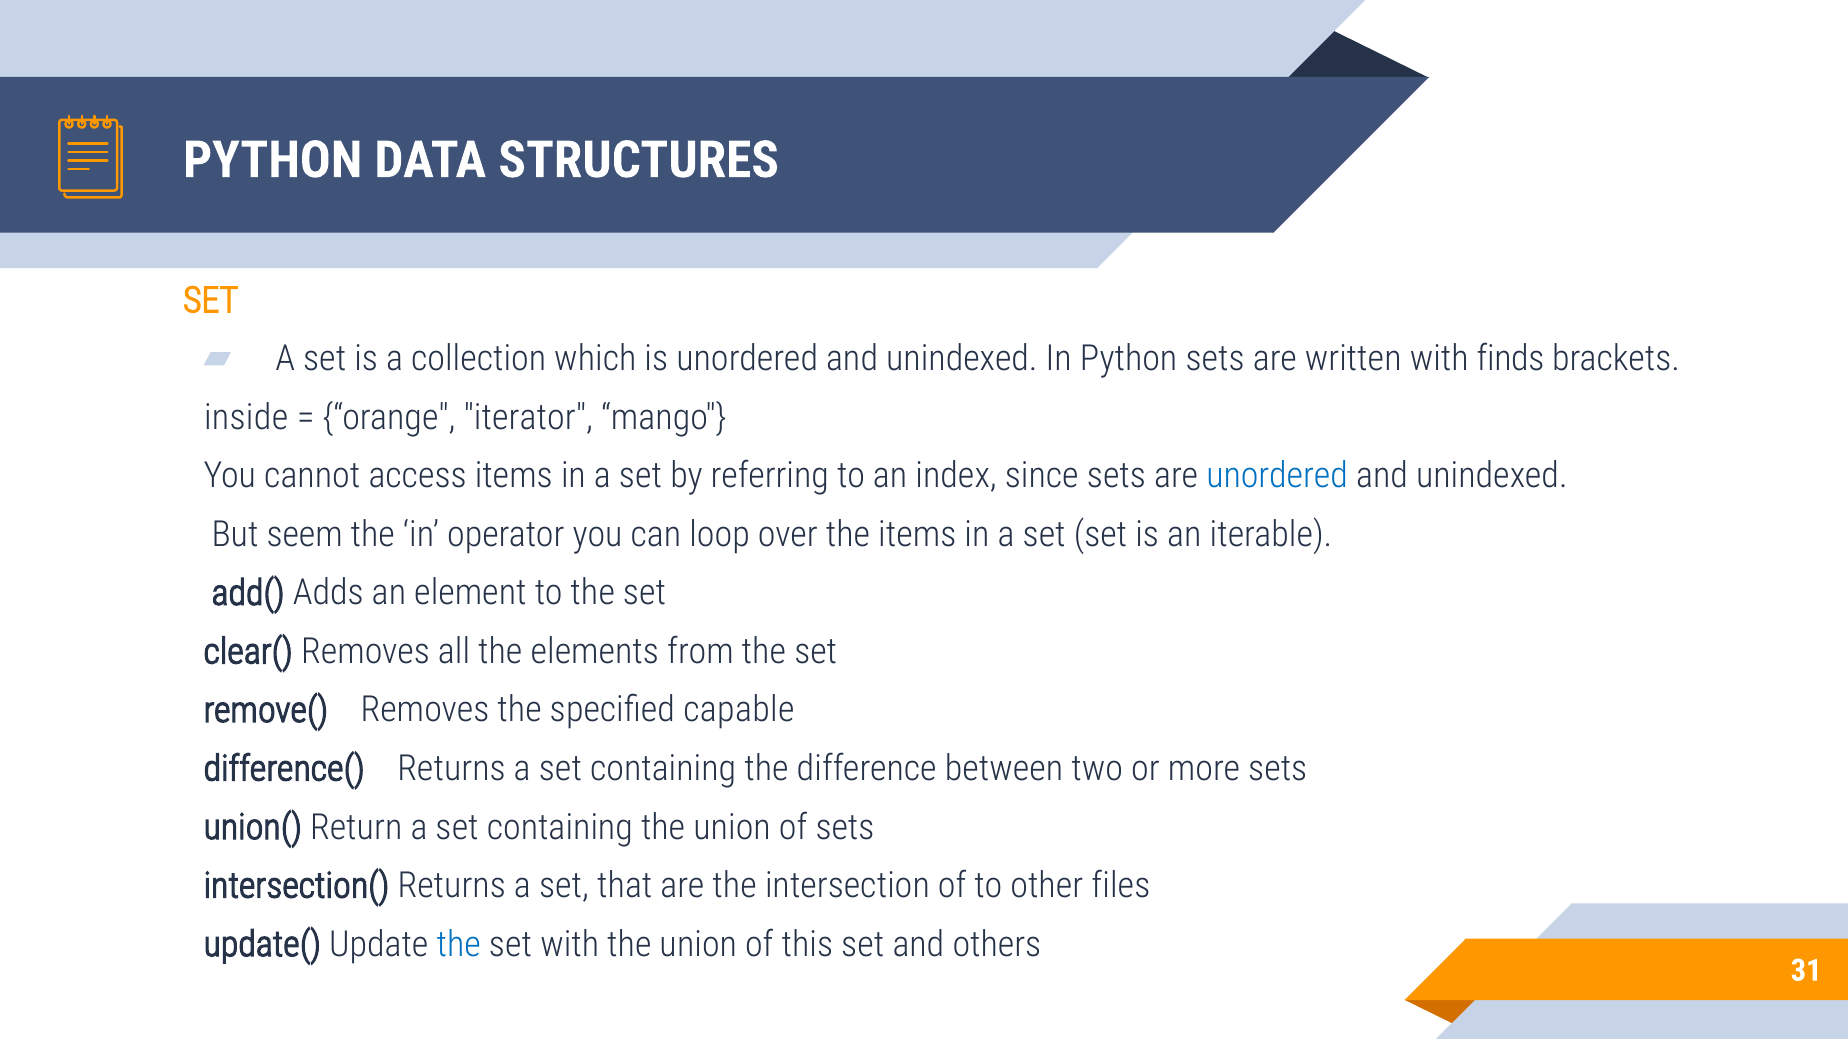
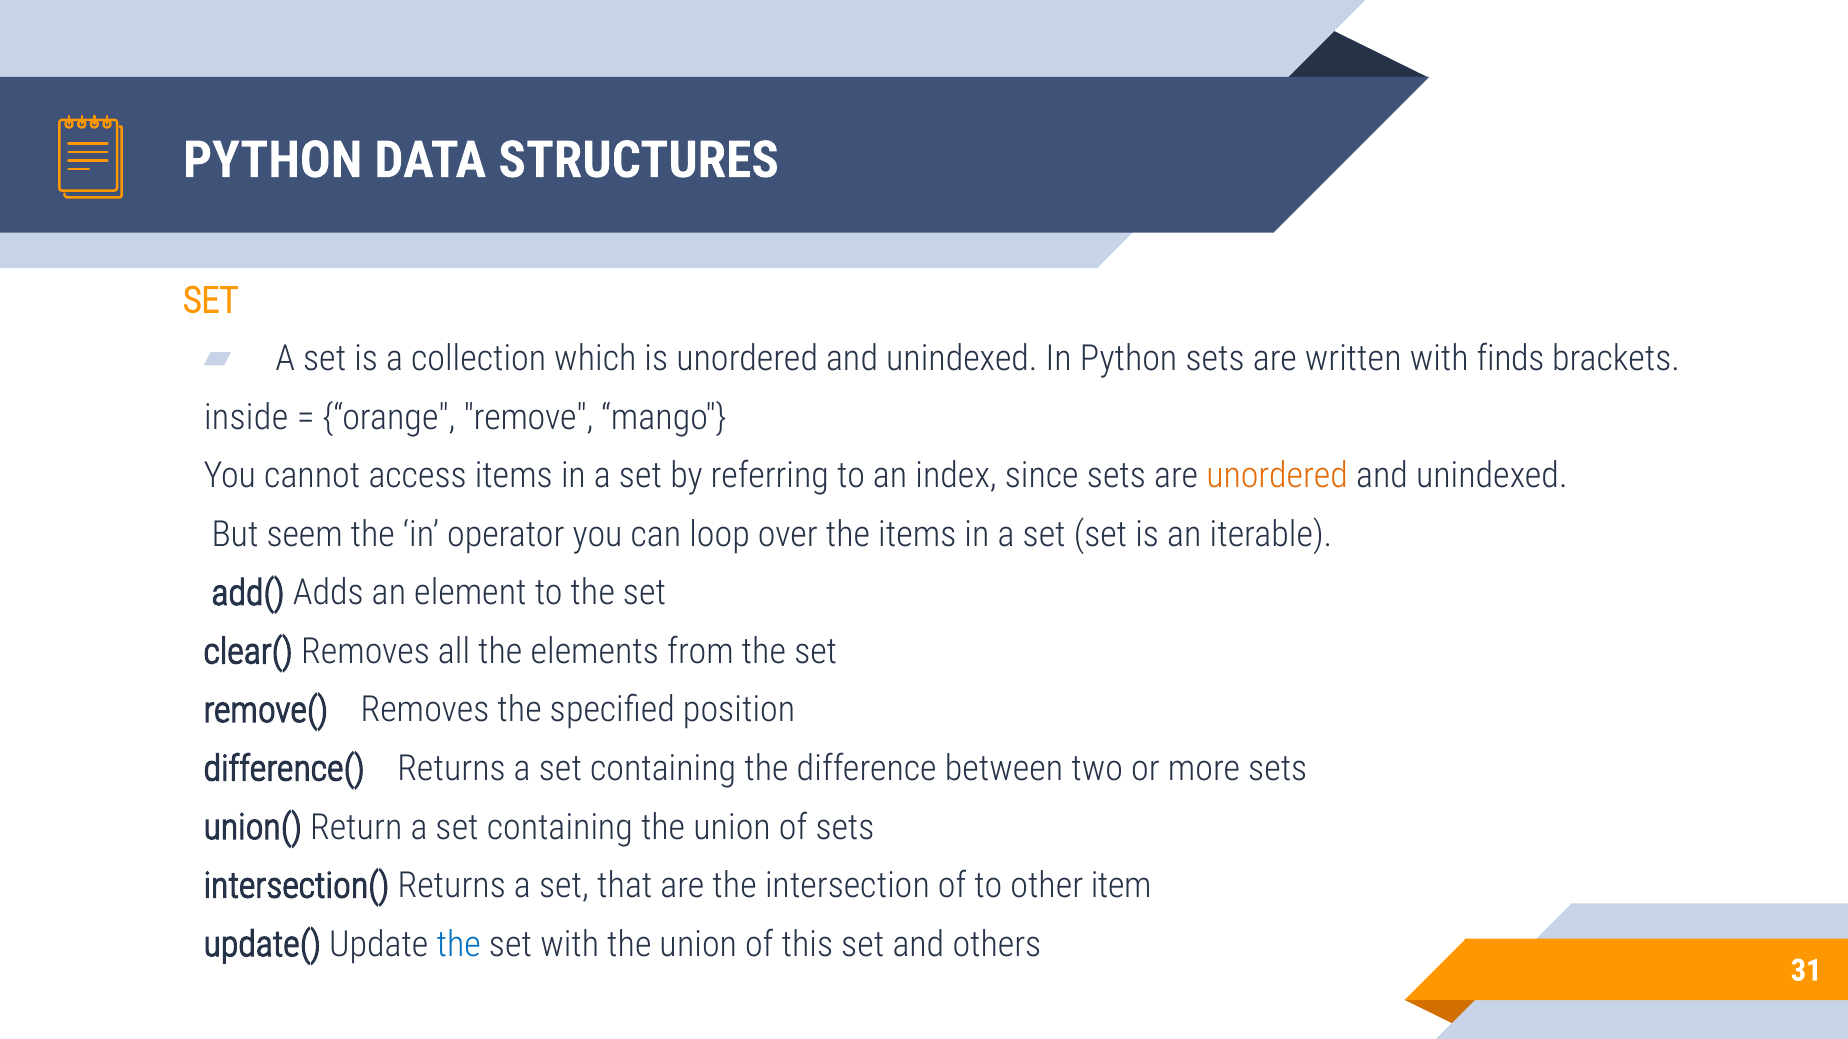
iterator: iterator -> remove
unordered at (1277, 476) colour: blue -> orange
capable: capable -> position
files: files -> item
